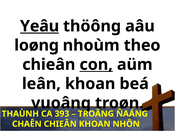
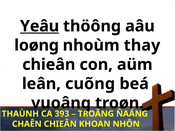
theo: theo -> thay
con underline: present -> none
leân khoan: khoan -> cuõng
